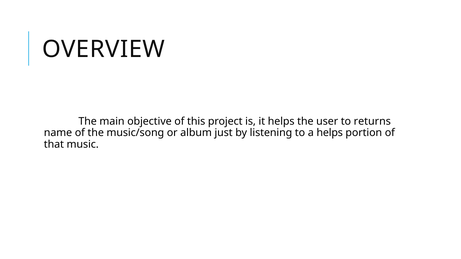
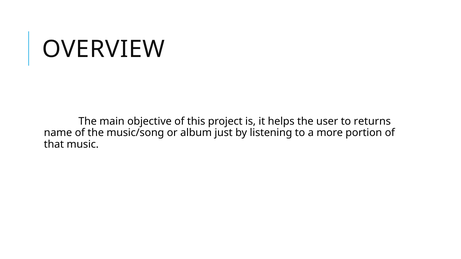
a helps: helps -> more
